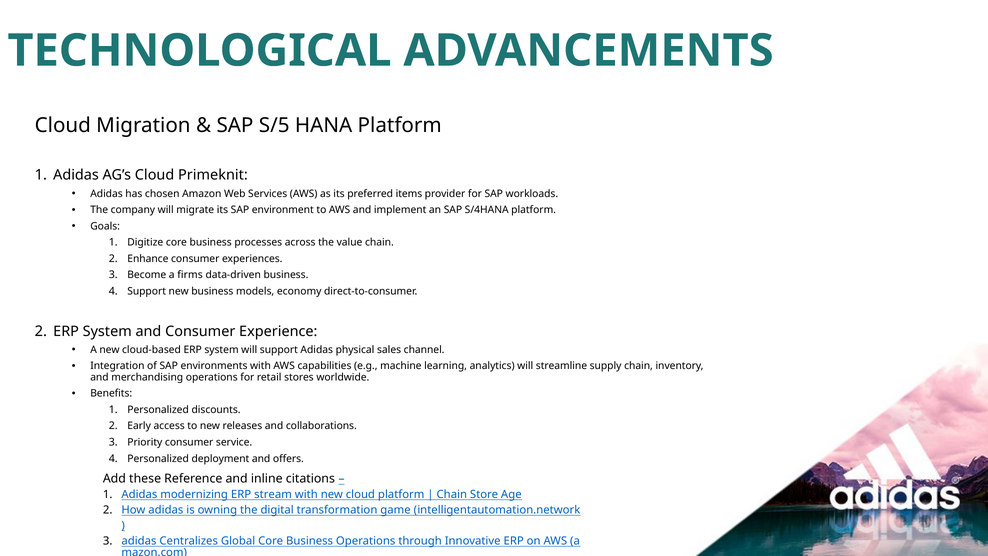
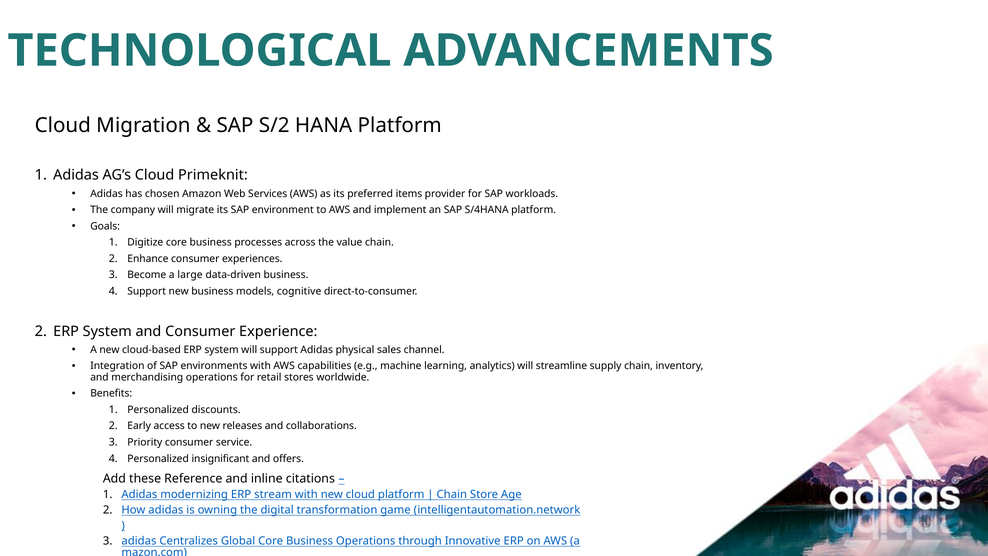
S/5: S/5 -> S/2
firms: firms -> large
economy: economy -> cognitive
deployment: deployment -> insignificant
